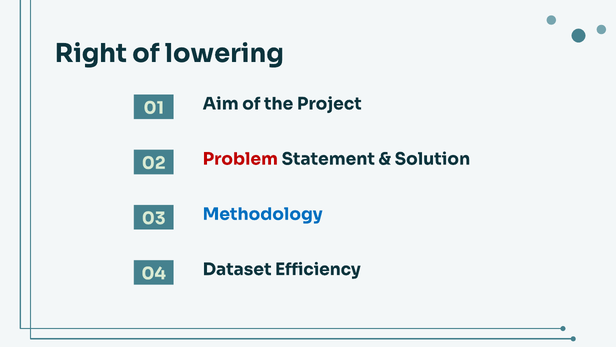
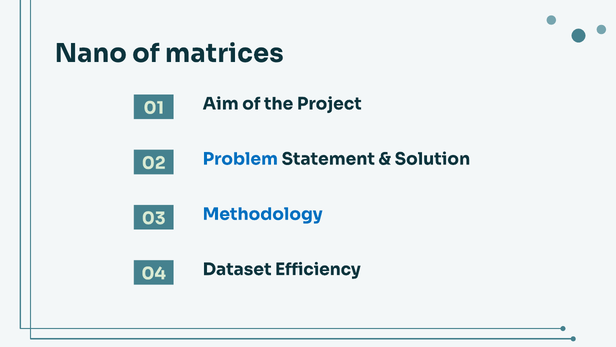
Right: Right -> Nano
lowering: lowering -> matrices
Problem colour: red -> blue
